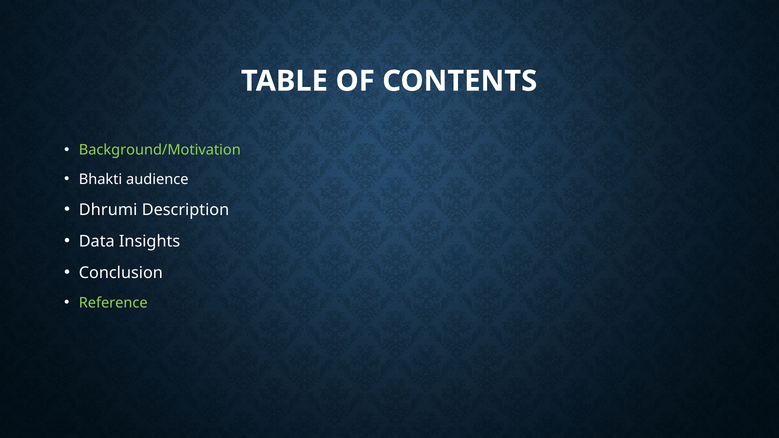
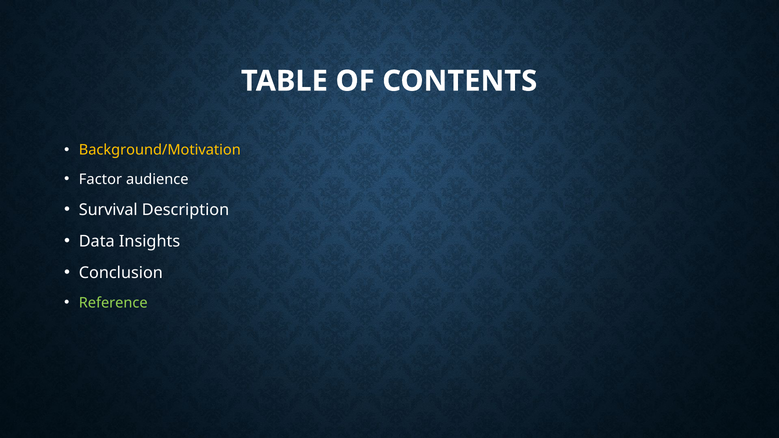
Background/Motivation colour: light green -> yellow
Bhakti: Bhakti -> Factor
Dhrumi: Dhrumi -> Survival
